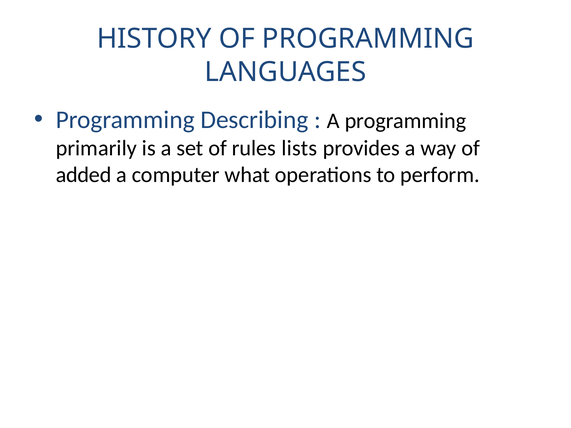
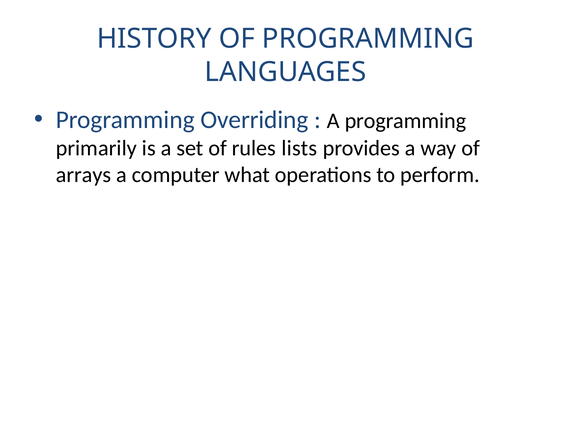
Describing: Describing -> Overriding
added: added -> arrays
